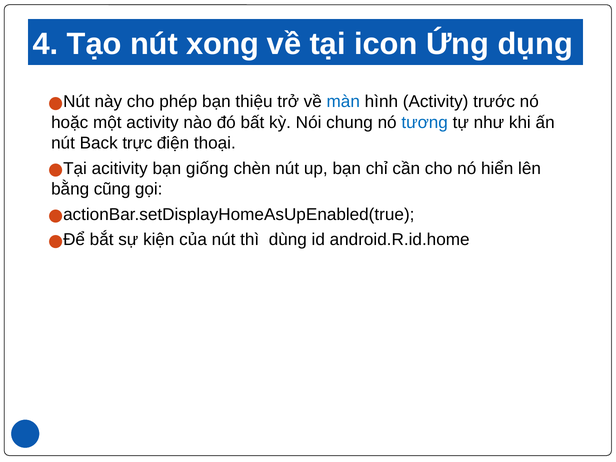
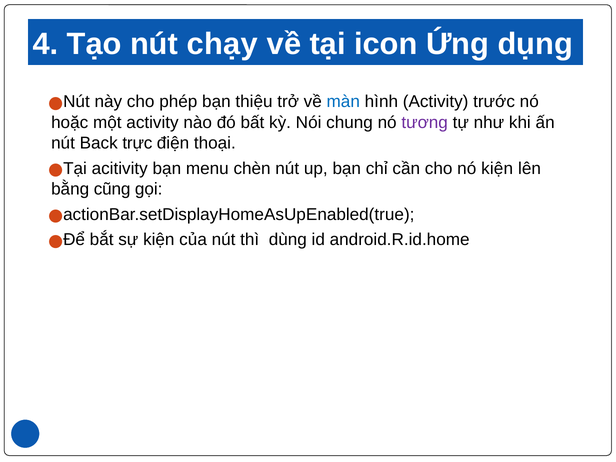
xong: xong -> chạy
tương colour: blue -> purple
giống: giống -> menu
nó hiển: hiển -> kiện
